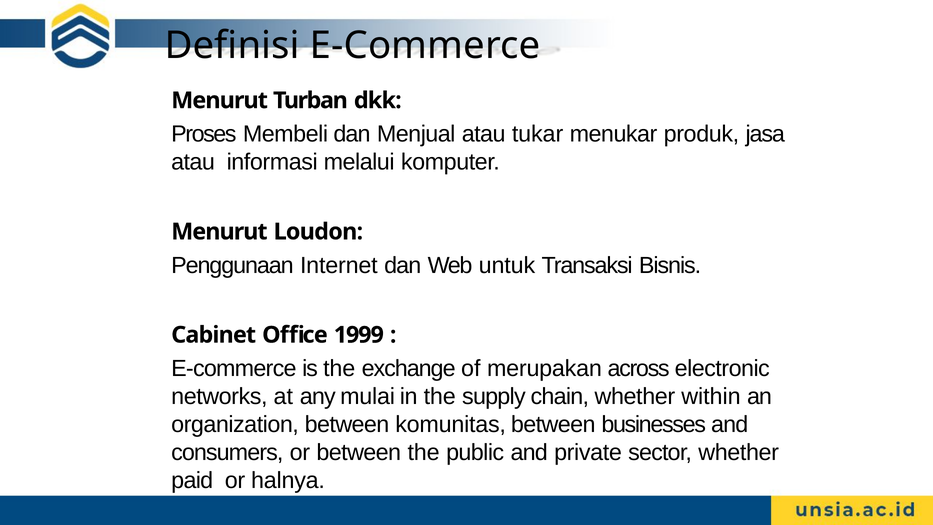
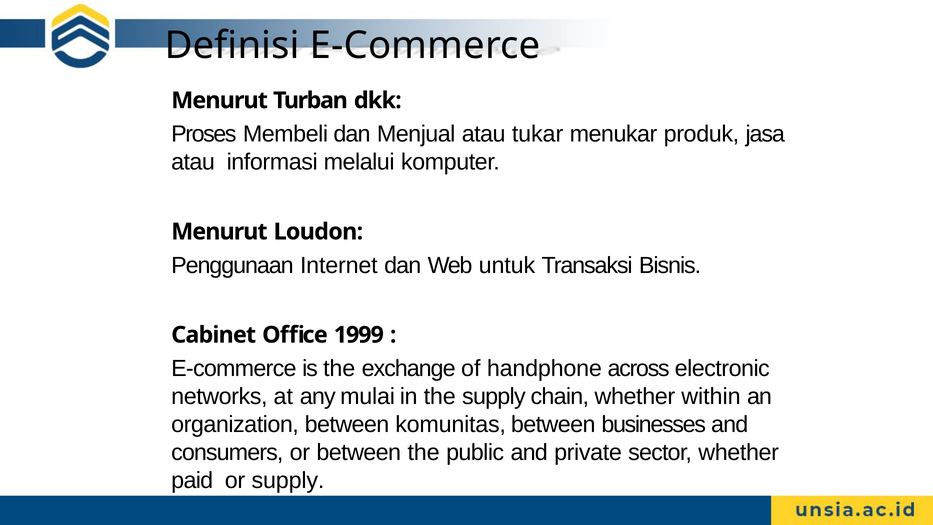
merupakan: merupakan -> handphone
or halnya: halnya -> supply
